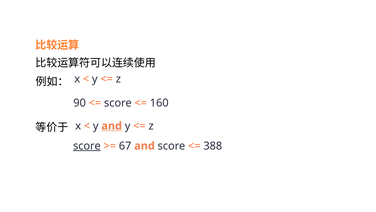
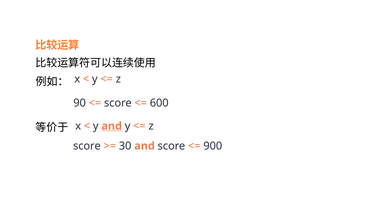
160: 160 -> 600
score at (87, 146) underline: present -> none
67: 67 -> 30
388: 388 -> 900
